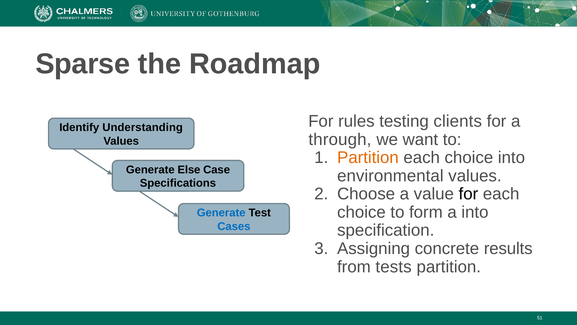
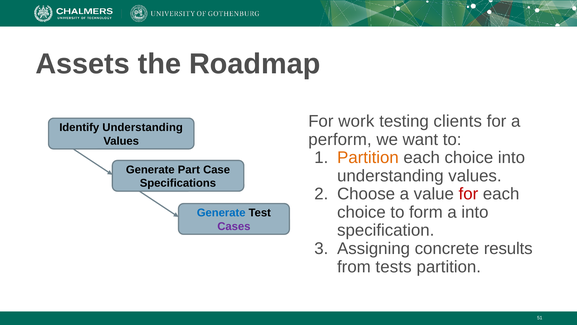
Sparse: Sparse -> Assets
rules: rules -> work
through: through -> perform
Else: Else -> Part
environmental at (390, 176): environmental -> understanding
for at (468, 194) colour: black -> red
Cases colour: blue -> purple
